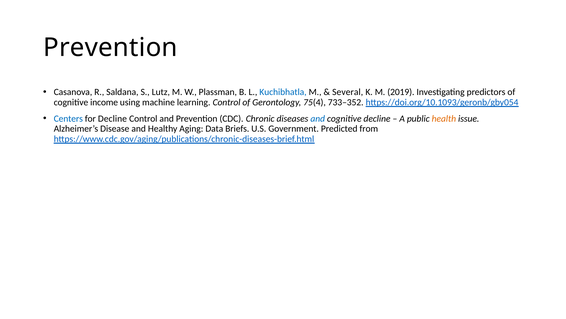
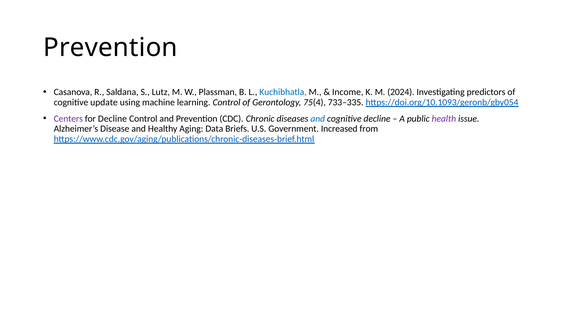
Several: Several -> Income
2019: 2019 -> 2024
income: income -> update
733–352: 733–352 -> 733–335
Centers colour: blue -> purple
health colour: orange -> purple
Predicted: Predicted -> Increased
